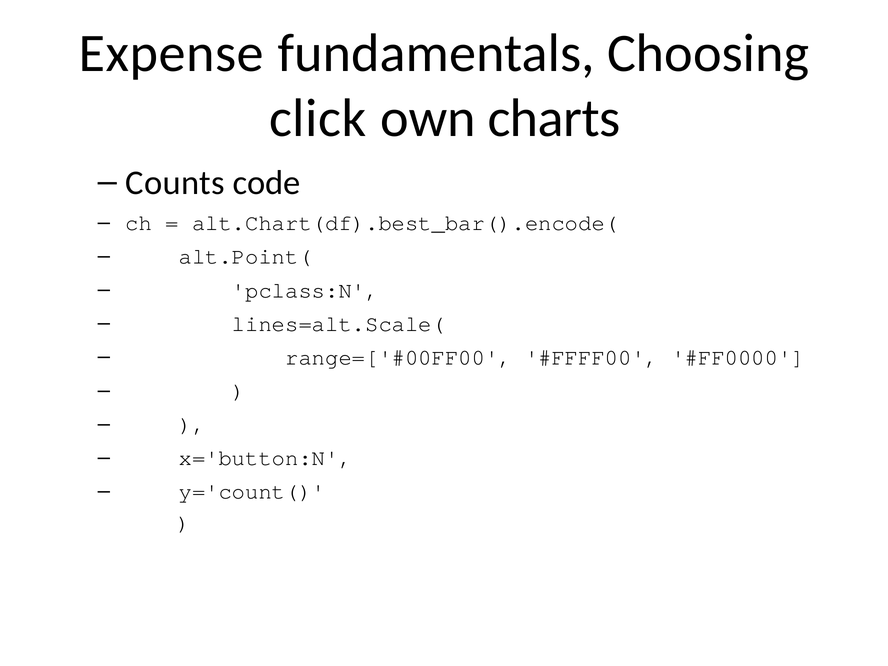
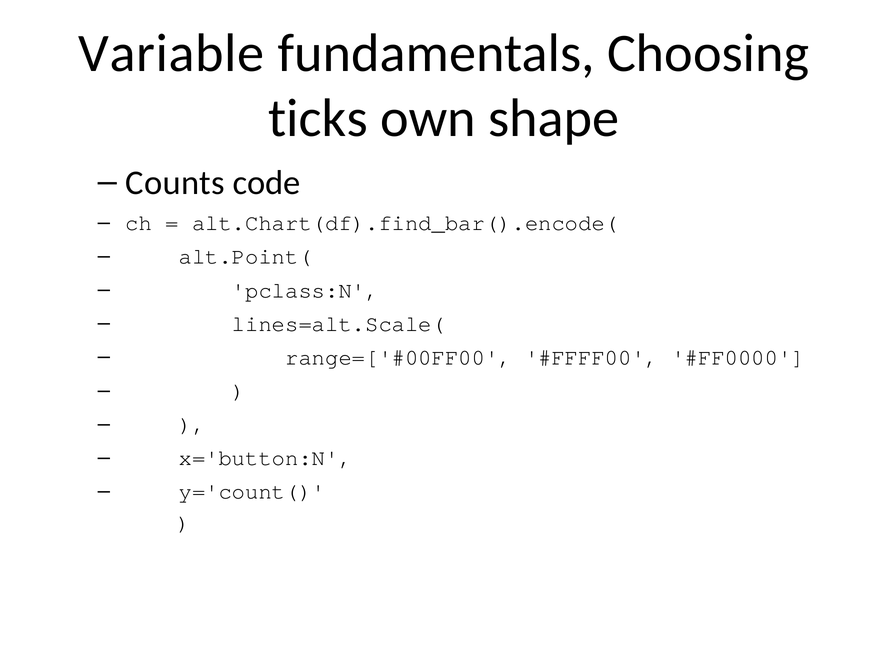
Expense: Expense -> Variable
click: click -> ticks
charts: charts -> shape
alt.Chart(df).best_bar().encode(: alt.Chart(df).best_bar().encode( -> alt.Chart(df).find_bar().encode(
